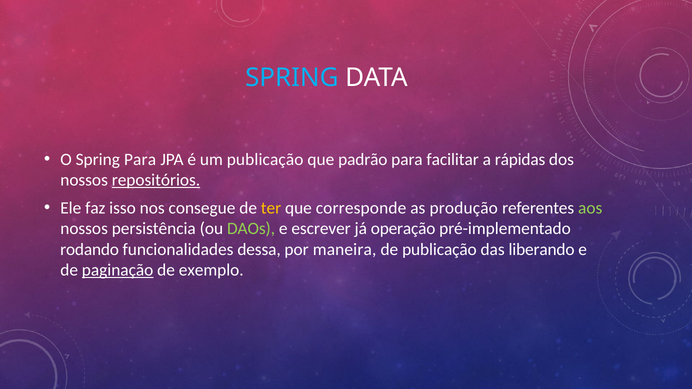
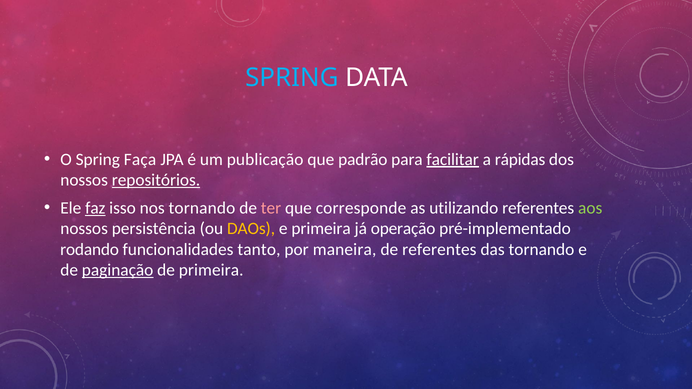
Spring Para: Para -> Faça
facilitar underline: none -> present
faz underline: none -> present
nos consegue: consegue -> tornando
ter colour: yellow -> pink
produção: produção -> utilizando
DAOs colour: light green -> yellow
e escrever: escrever -> primeira
dessa: dessa -> tanto
de publicação: publicação -> referentes
das liberando: liberando -> tornando
de exemplo: exemplo -> primeira
